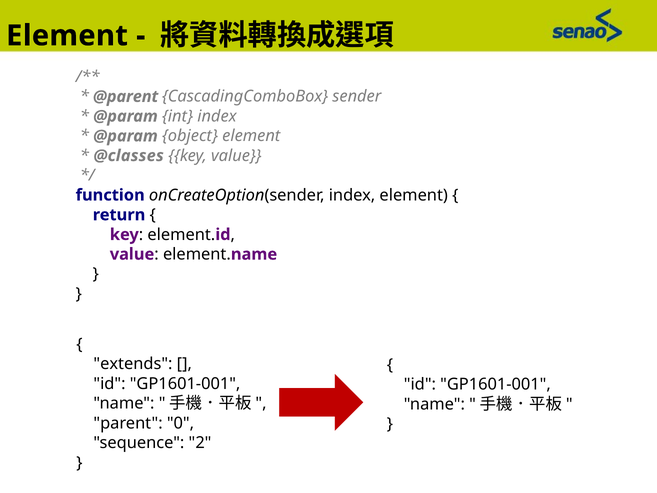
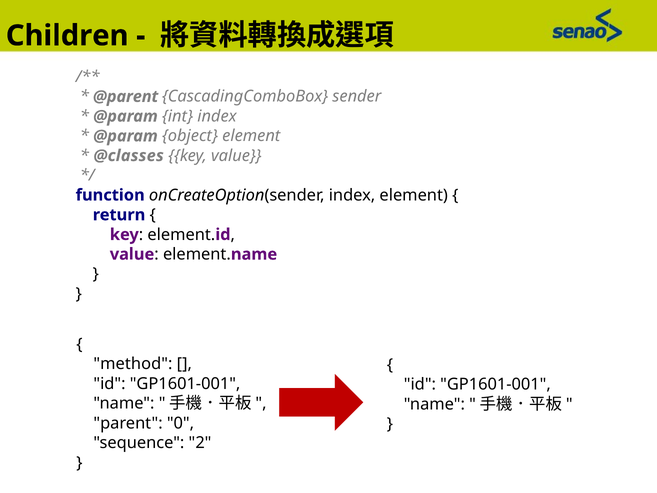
Element at (67, 36): Element -> Children
extends: extends -> method
